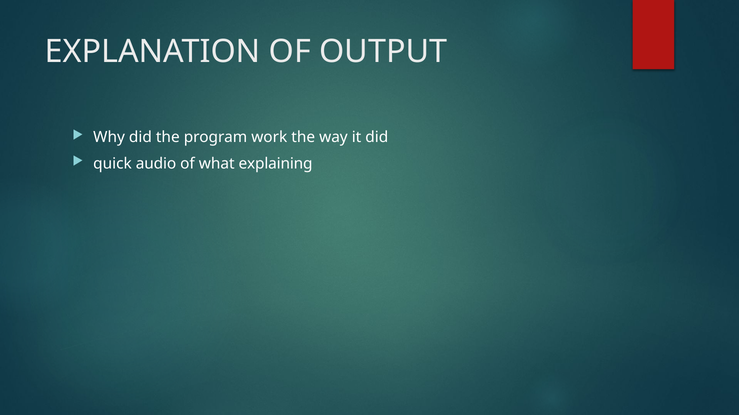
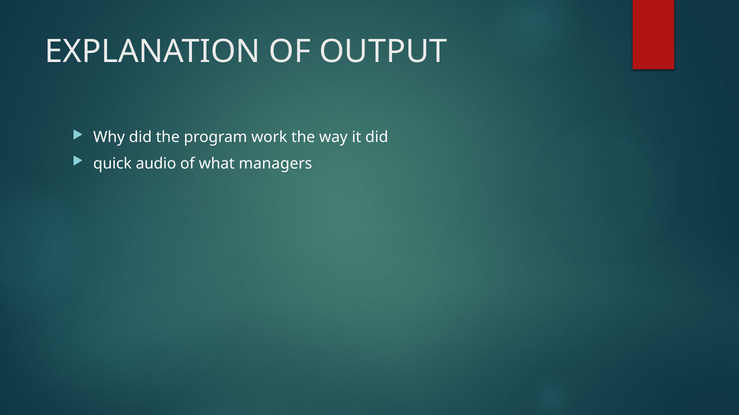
explaining: explaining -> managers
